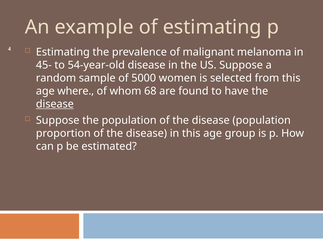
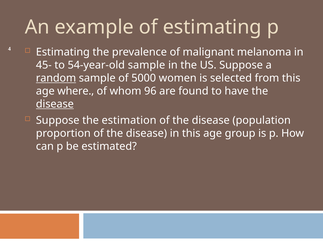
54-year-old disease: disease -> sample
random underline: none -> present
68: 68 -> 96
the population: population -> estimation
